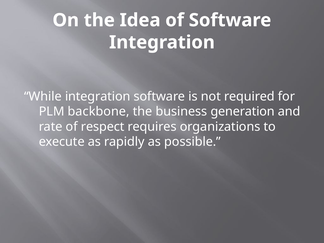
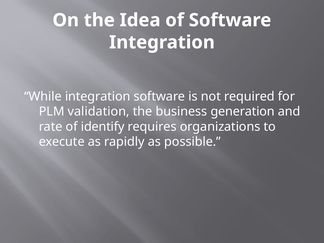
backbone: backbone -> validation
respect: respect -> identify
